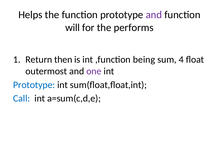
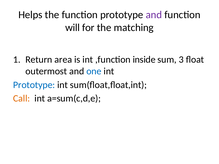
performs: performs -> matching
then: then -> area
being: being -> inside
4: 4 -> 3
one colour: purple -> blue
Call colour: blue -> orange
